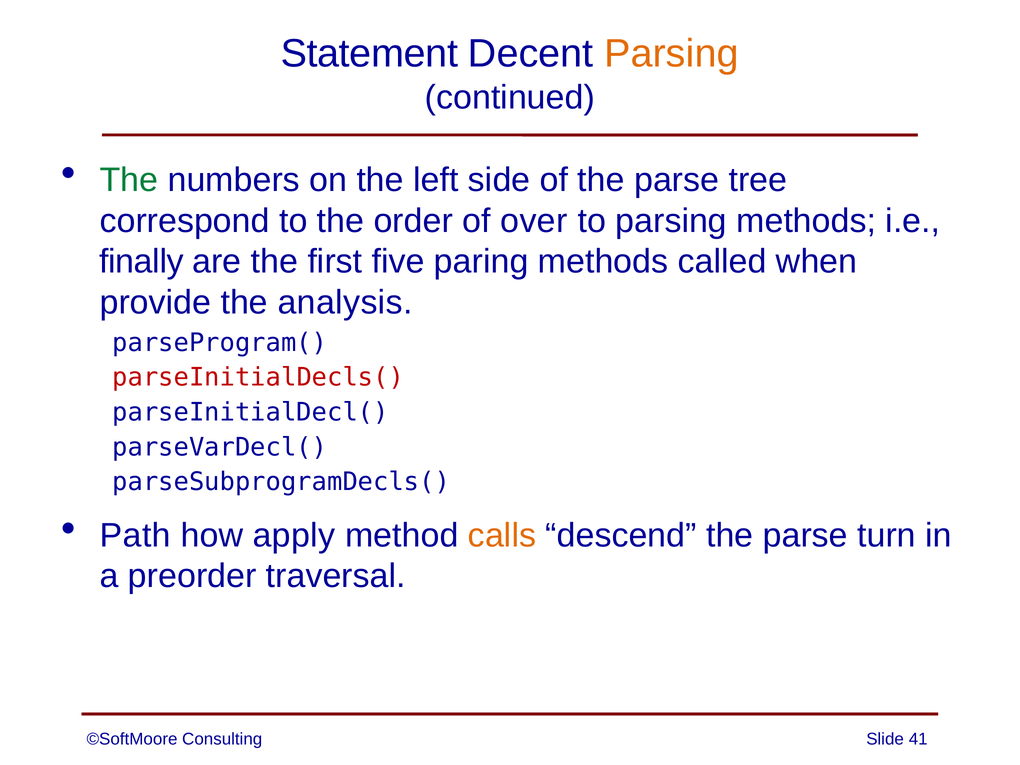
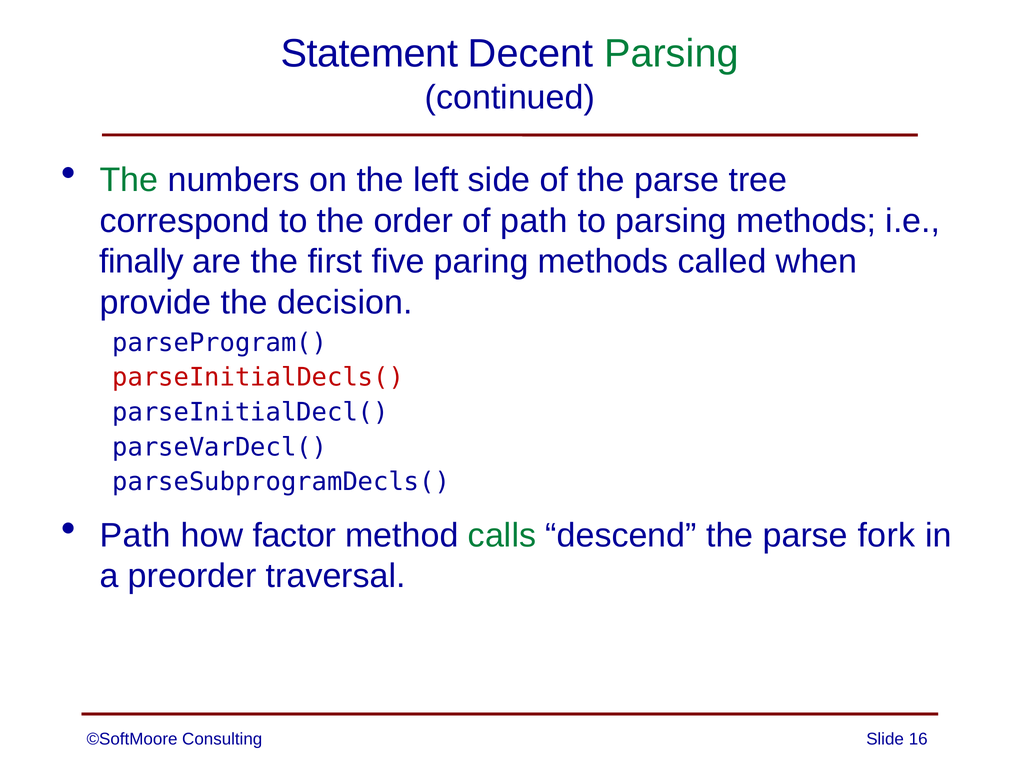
Parsing at (671, 54) colour: orange -> green
of over: over -> path
analysis: analysis -> decision
apply: apply -> factor
calls colour: orange -> green
turn: turn -> fork
41: 41 -> 16
